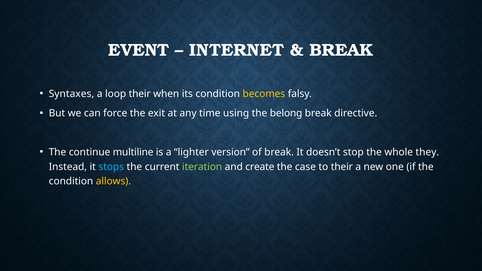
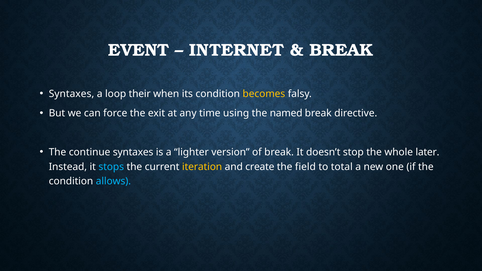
belong: belong -> named
continue multiline: multiline -> syntaxes
they: they -> later
iteration colour: light green -> yellow
case: case -> field
to their: their -> total
allows colour: yellow -> light blue
